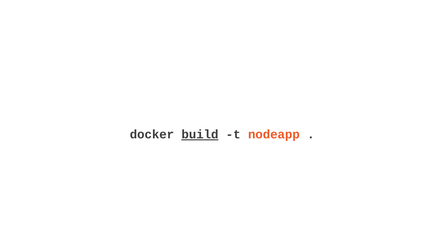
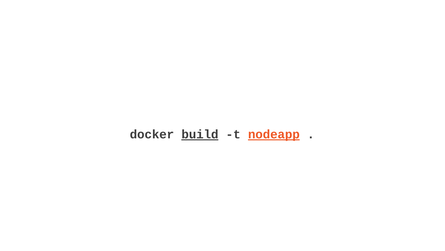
nodeapp underline: none -> present
